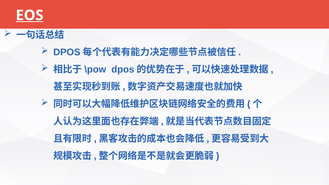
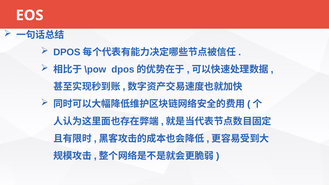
EOS underline: present -> none
